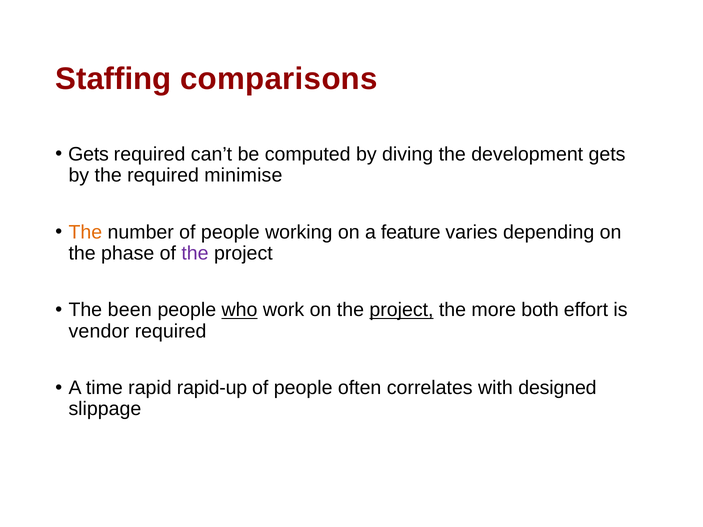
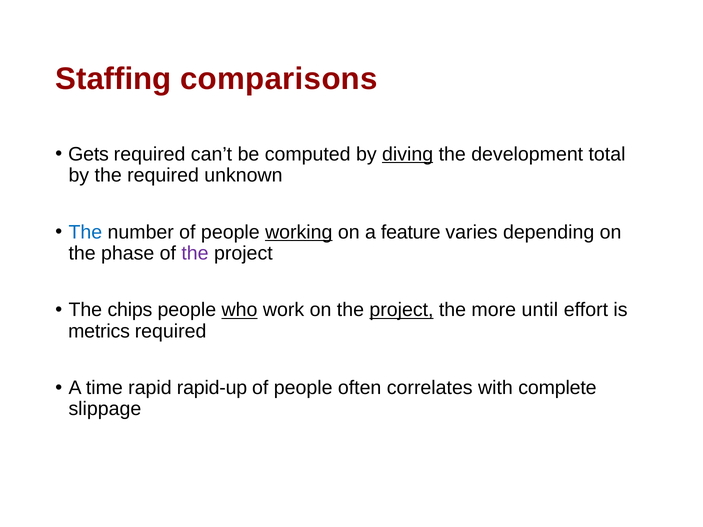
diving underline: none -> present
development gets: gets -> total
minimise: minimise -> unknown
The at (85, 232) colour: orange -> blue
working underline: none -> present
been: been -> chips
both: both -> until
vendor: vendor -> metrics
designed: designed -> complete
